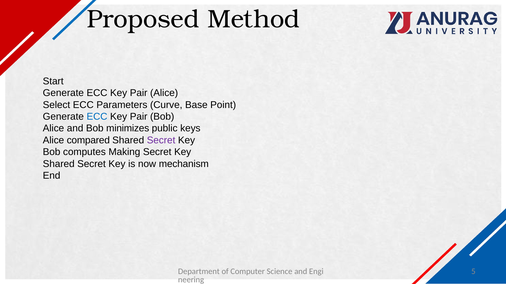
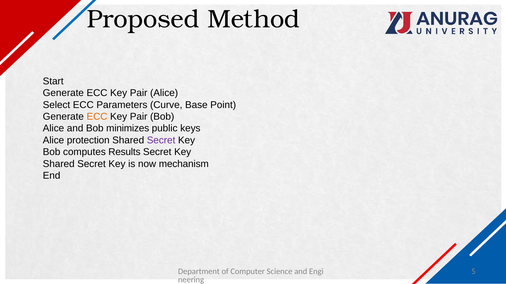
ECC at (97, 117) colour: blue -> orange
compared: compared -> protection
Making: Making -> Results
